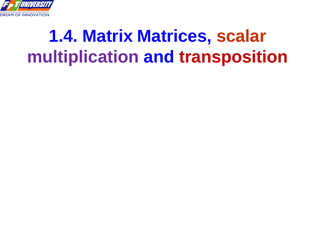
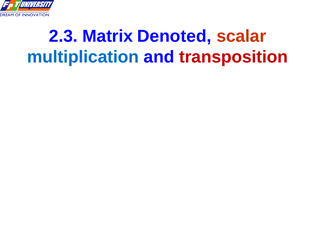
1.4: 1.4 -> 2.3
Matrices: Matrices -> Denoted
multiplication colour: purple -> blue
